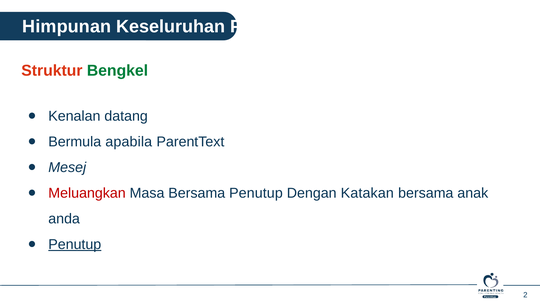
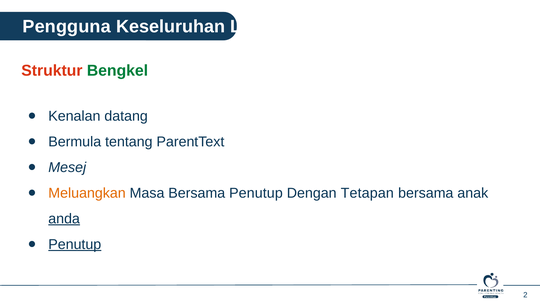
Himpunan: Himpunan -> Pengguna
Pilih: Pilih -> Lain
apabila: apabila -> tentang
Meluangkan colour: red -> orange
Katakan: Katakan -> Tetapan
anda underline: none -> present
